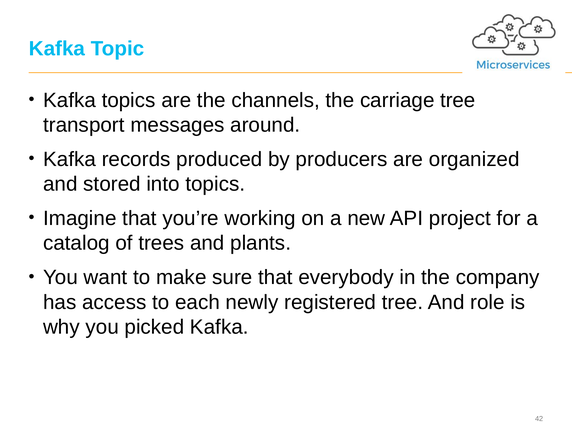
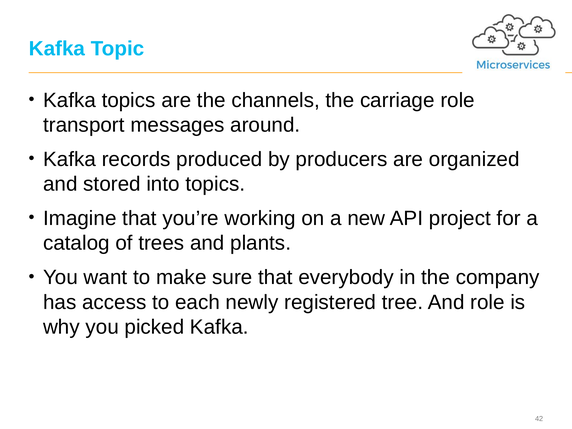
carriage tree: tree -> role
